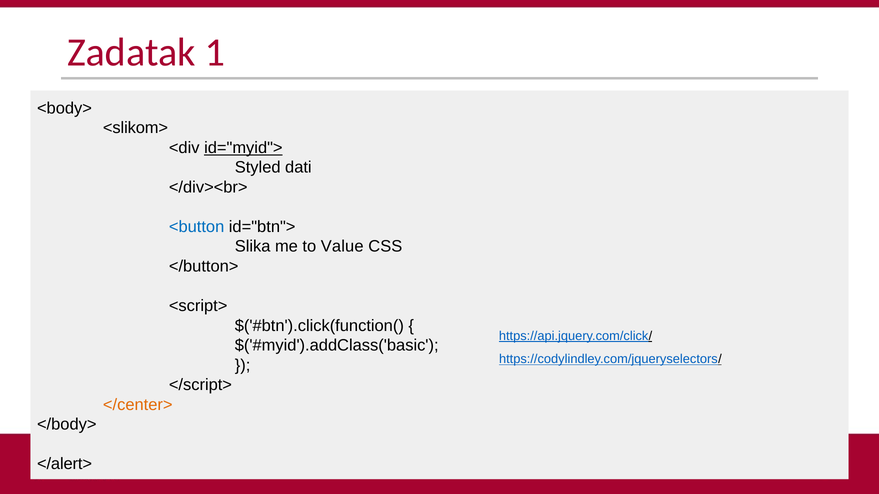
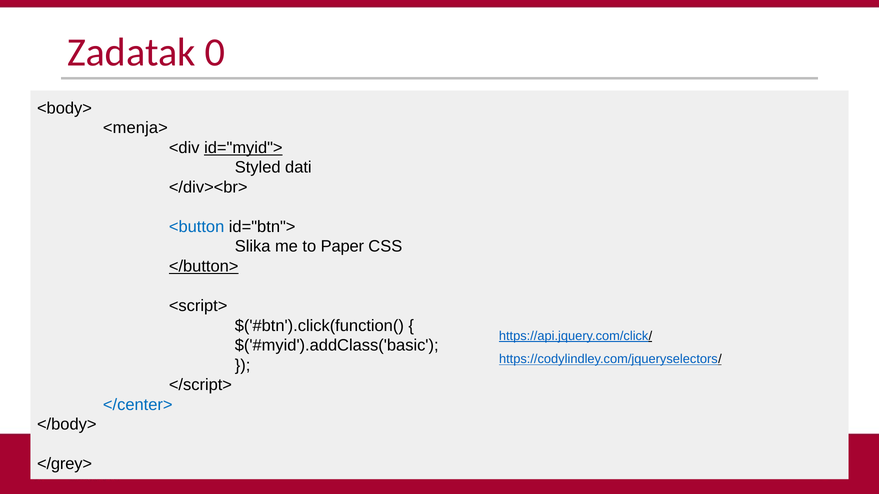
1: 1 -> 0
<slikom>: <slikom> -> <menja>
Value: Value -> Paper
</button> underline: none -> present
</center> colour: orange -> blue
</alert>: </alert> -> </grey>
